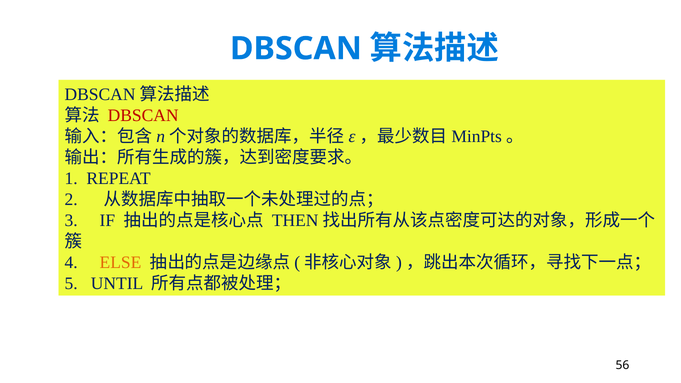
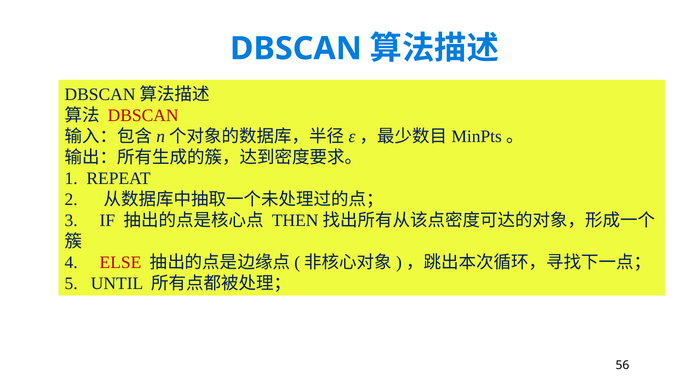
ELSE colour: orange -> red
